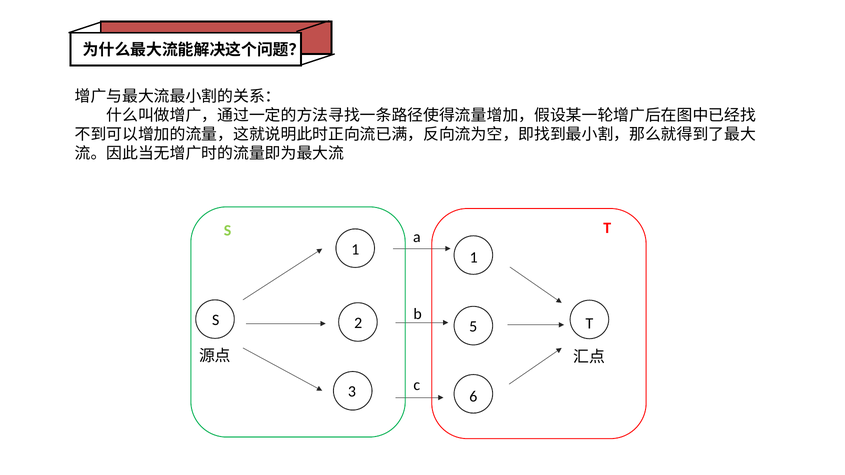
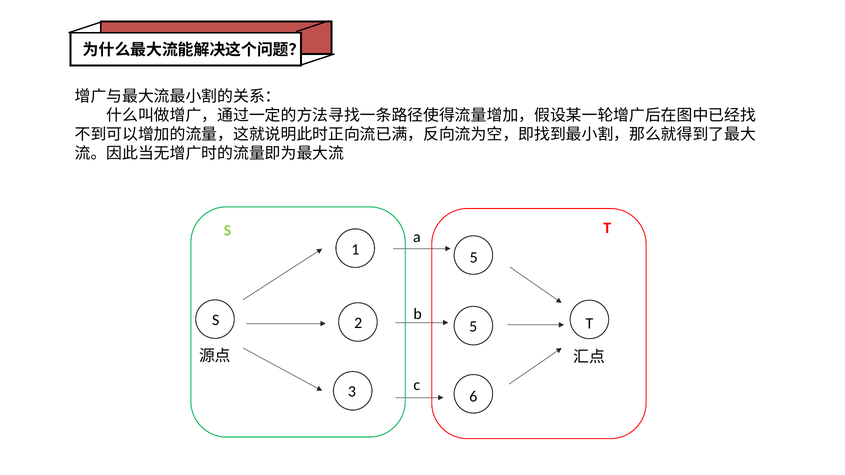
1 1: 1 -> 5
